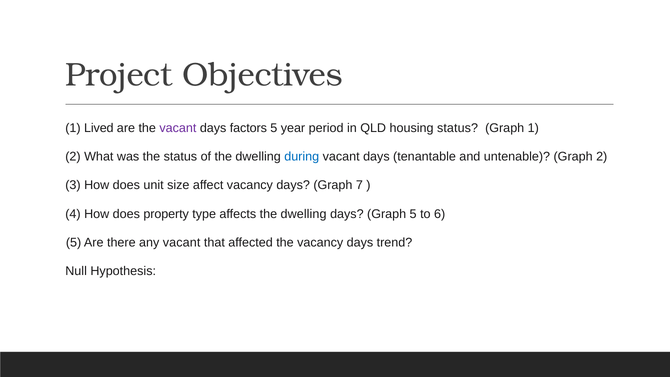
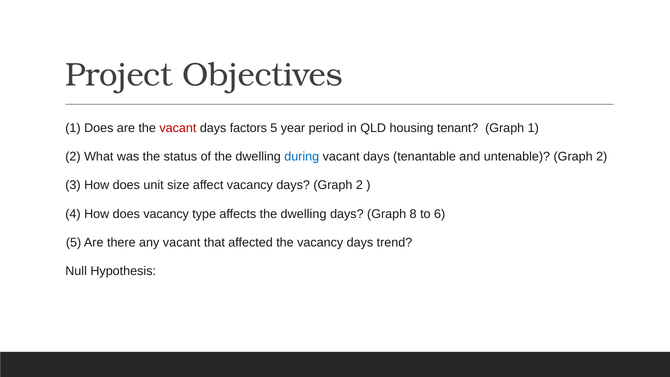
1 Lived: Lived -> Does
vacant at (178, 128) colour: purple -> red
housing status: status -> tenant
days Graph 7: 7 -> 2
does property: property -> vacancy
Graph 5: 5 -> 8
